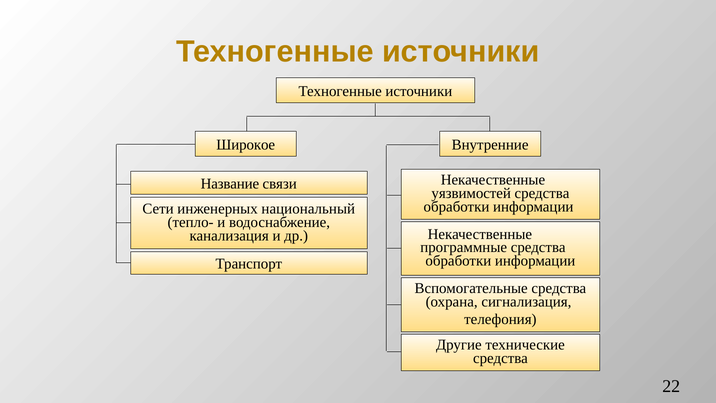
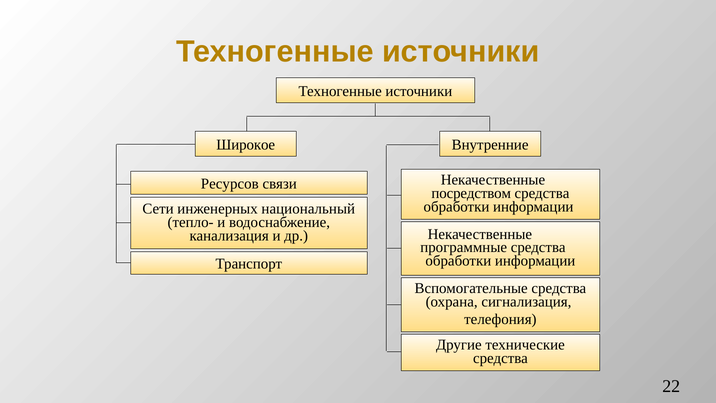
Название: Название -> Ресурсов
уязвимостей: уязвимостей -> посредством
